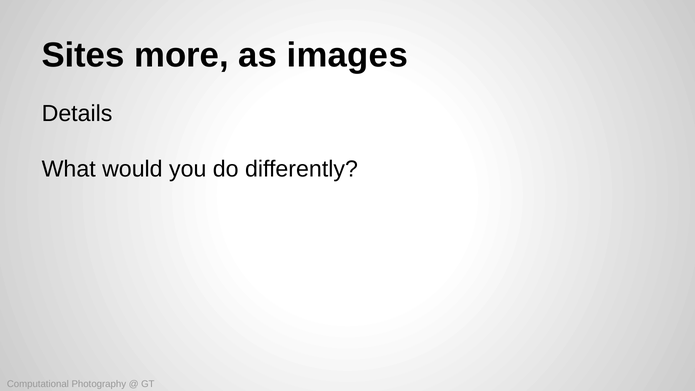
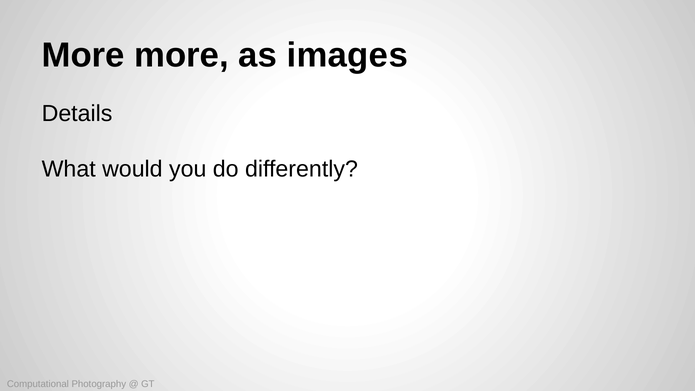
Sites at (83, 55): Sites -> More
